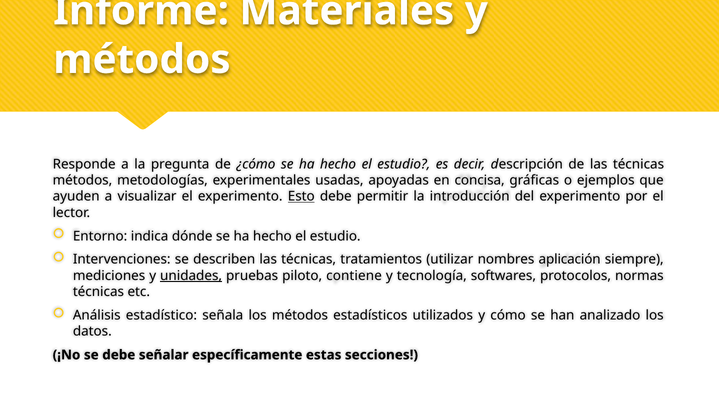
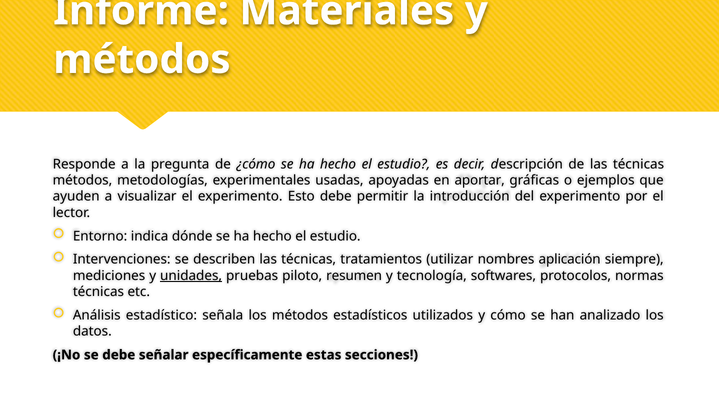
concisa: concisa -> aportar
Esto underline: present -> none
contiene: contiene -> resumen
